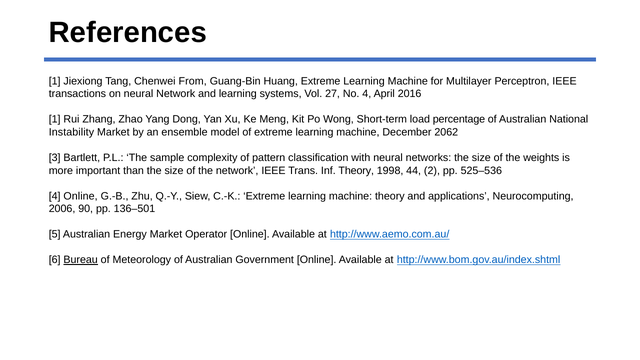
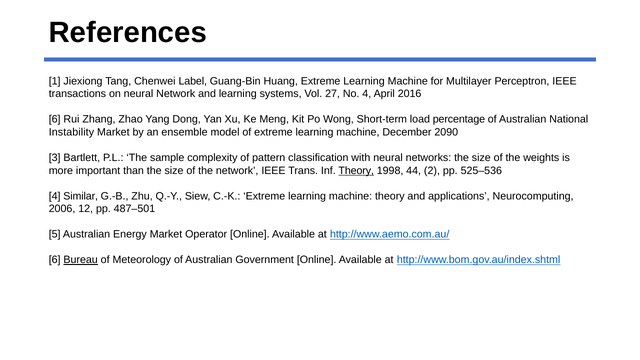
From: From -> Label
1 at (55, 119): 1 -> 6
2062: 2062 -> 2090
Theory at (356, 171) underline: none -> present
4 Online: Online -> Similar
90: 90 -> 12
136–501: 136–501 -> 487–501
